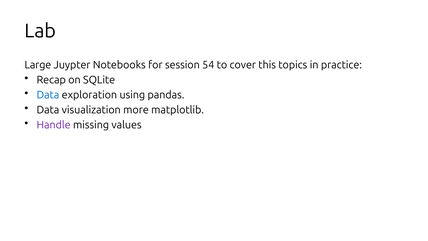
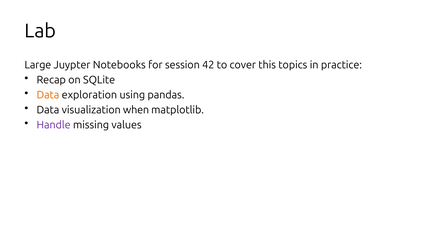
54: 54 -> 42
Data at (48, 95) colour: blue -> orange
more: more -> when
